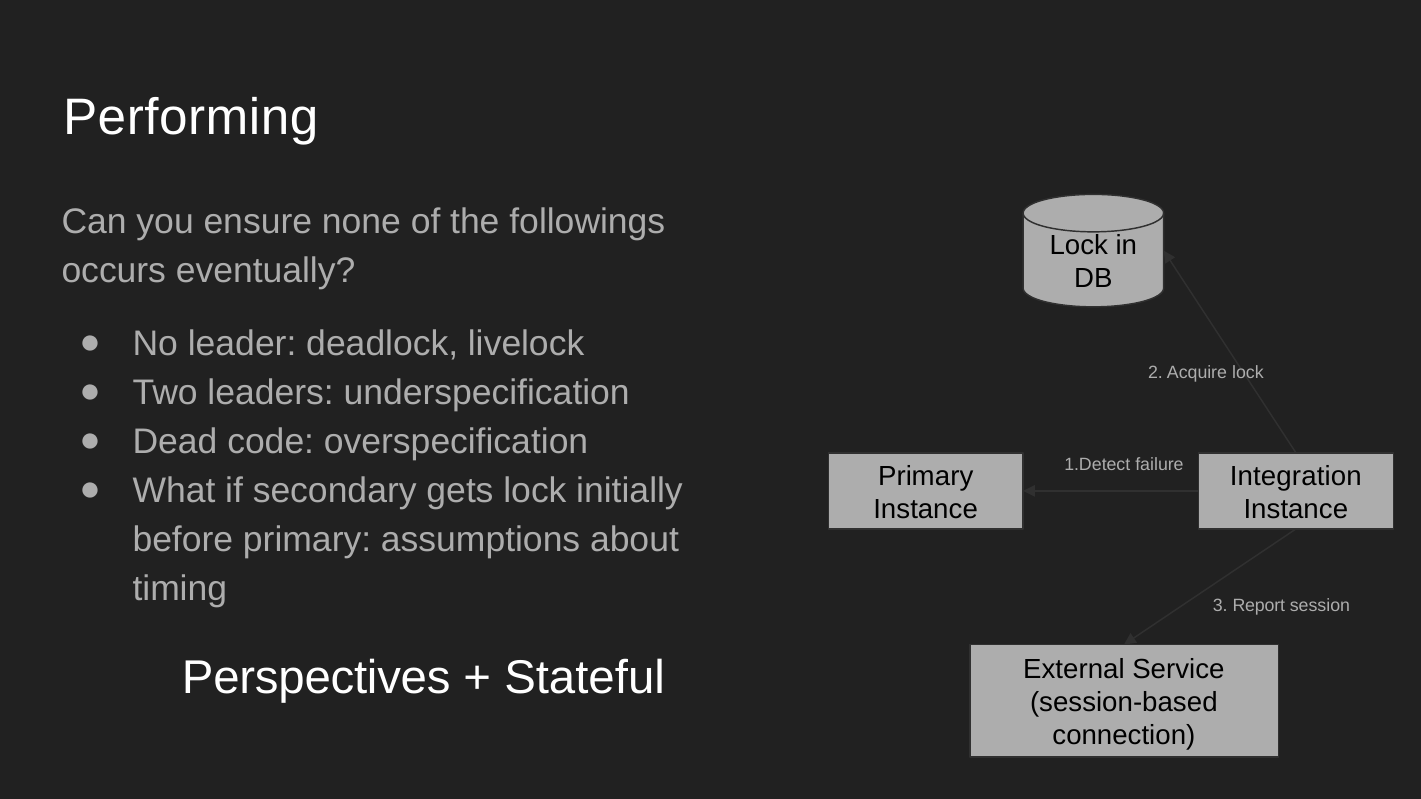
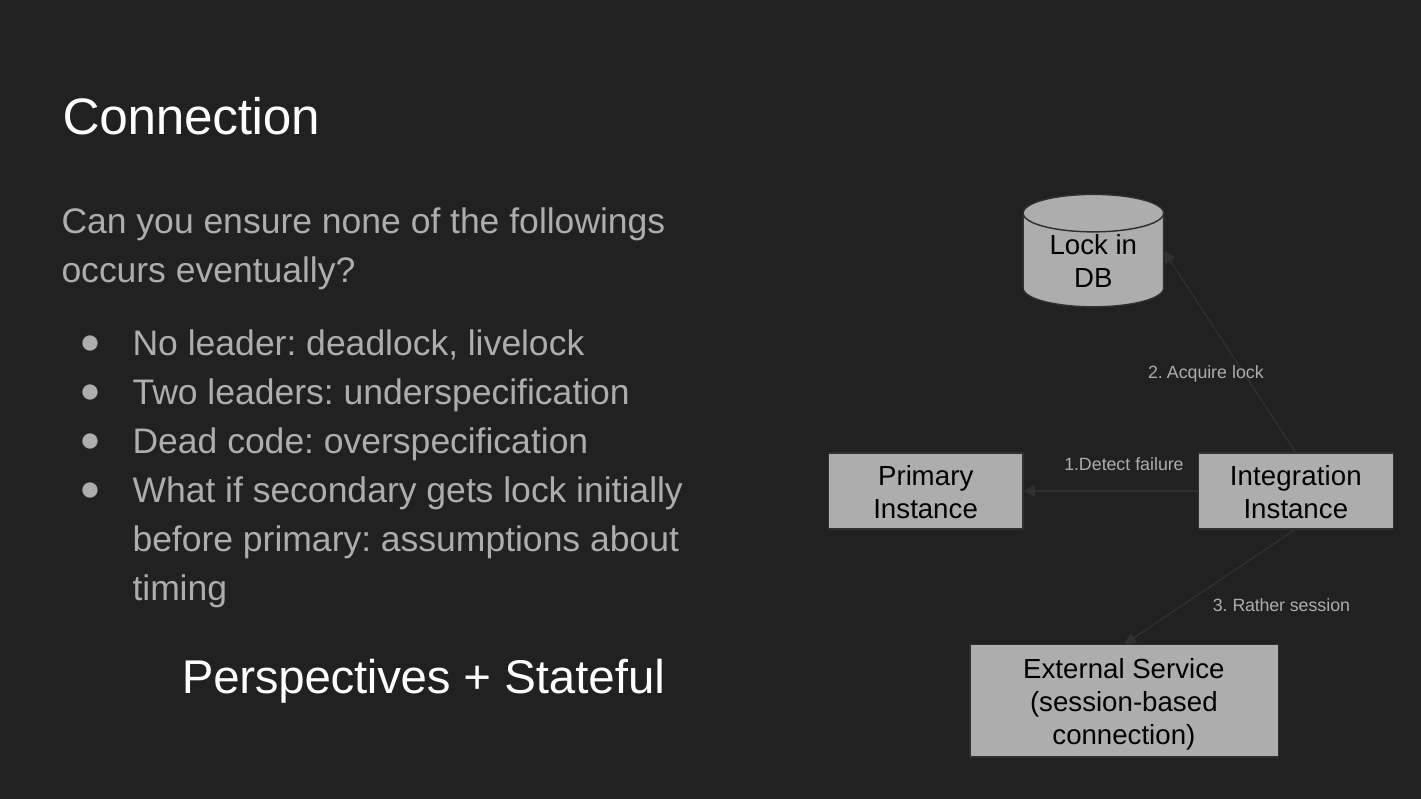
Performing at (191, 118): Performing -> Connection
Report: Report -> Rather
